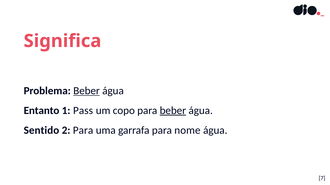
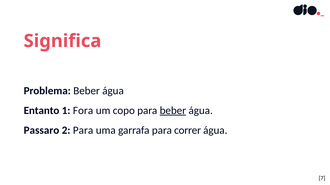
Beber at (87, 91) underline: present -> none
Pass: Pass -> Fora
Sentido: Sentido -> Passaro
nome: nome -> correr
